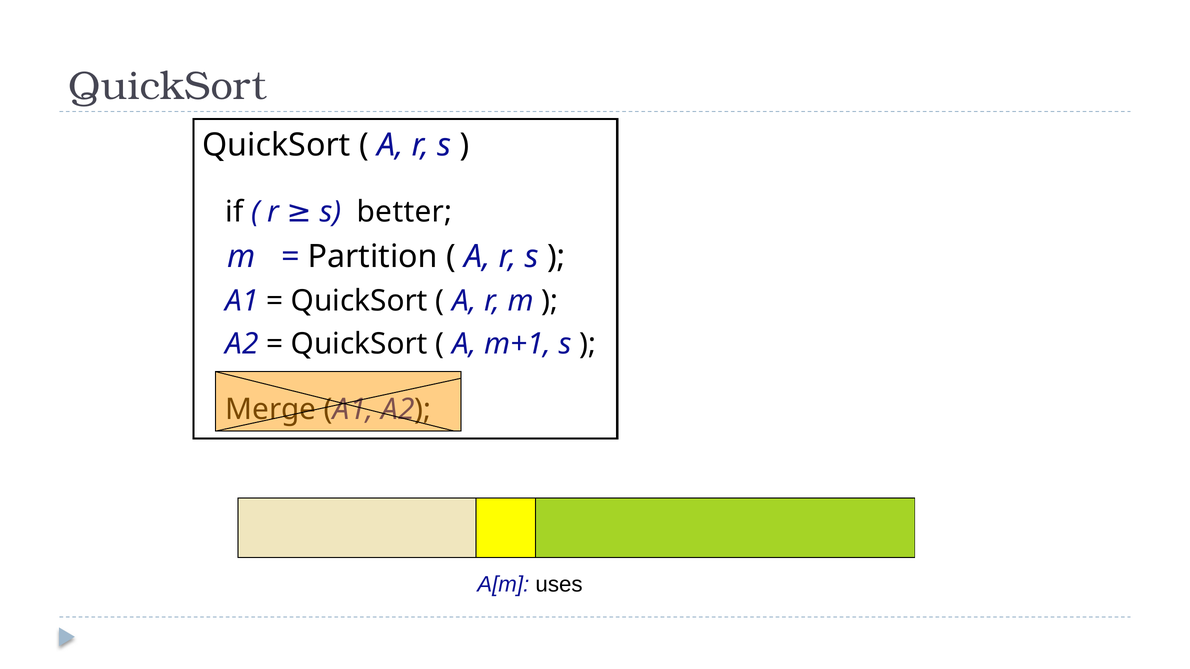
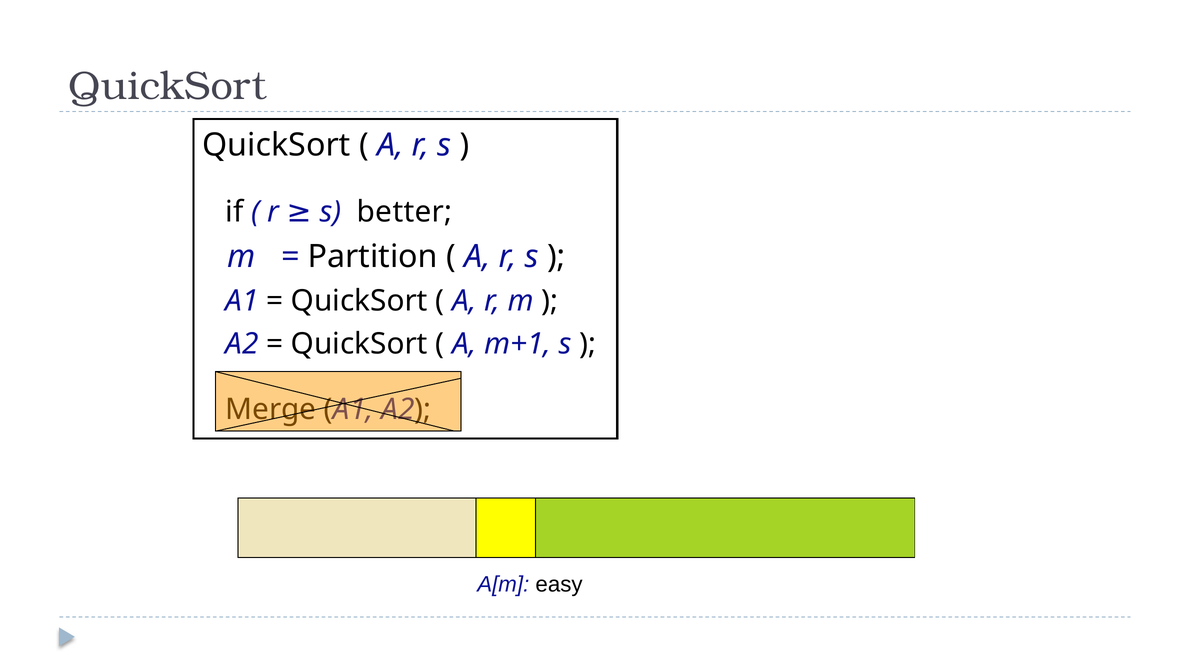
uses: uses -> easy
